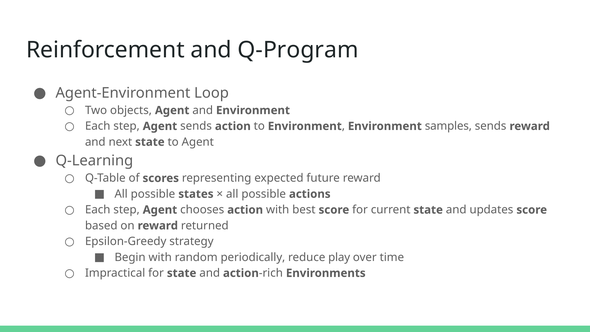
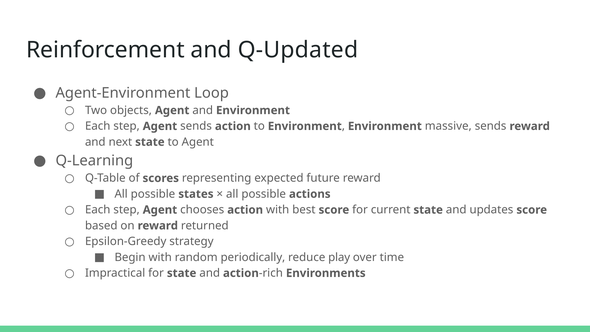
Q-Program: Q-Program -> Q-Updated
samples: samples -> massive
